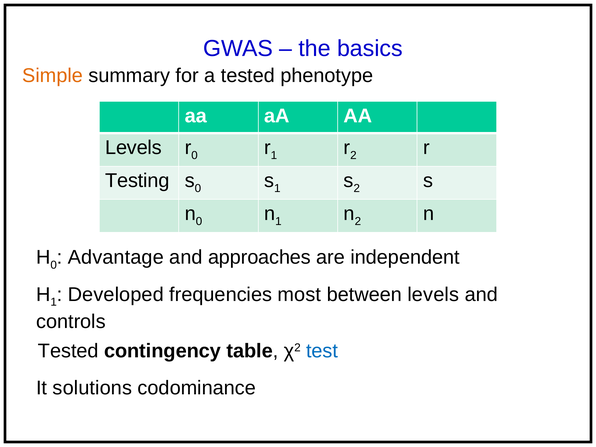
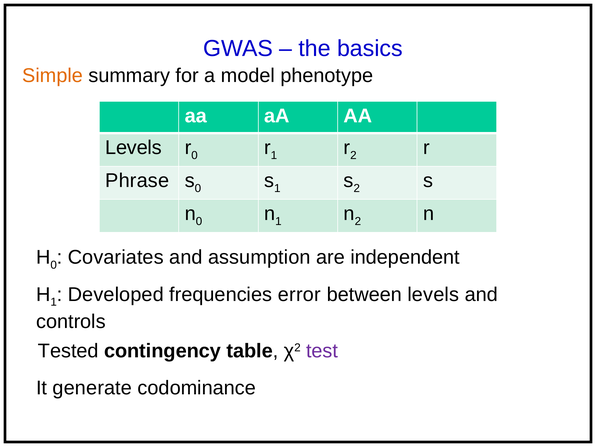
a tested: tested -> model
Testing: Testing -> Phrase
Advantage: Advantage -> Covariates
approaches: approaches -> assumption
most: most -> error
test colour: blue -> purple
solutions: solutions -> generate
